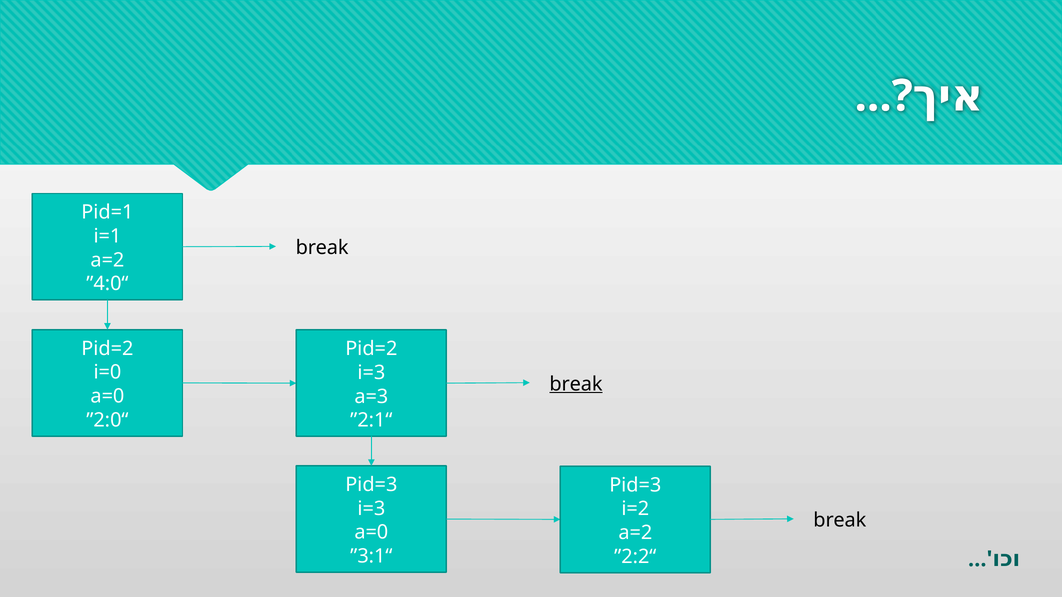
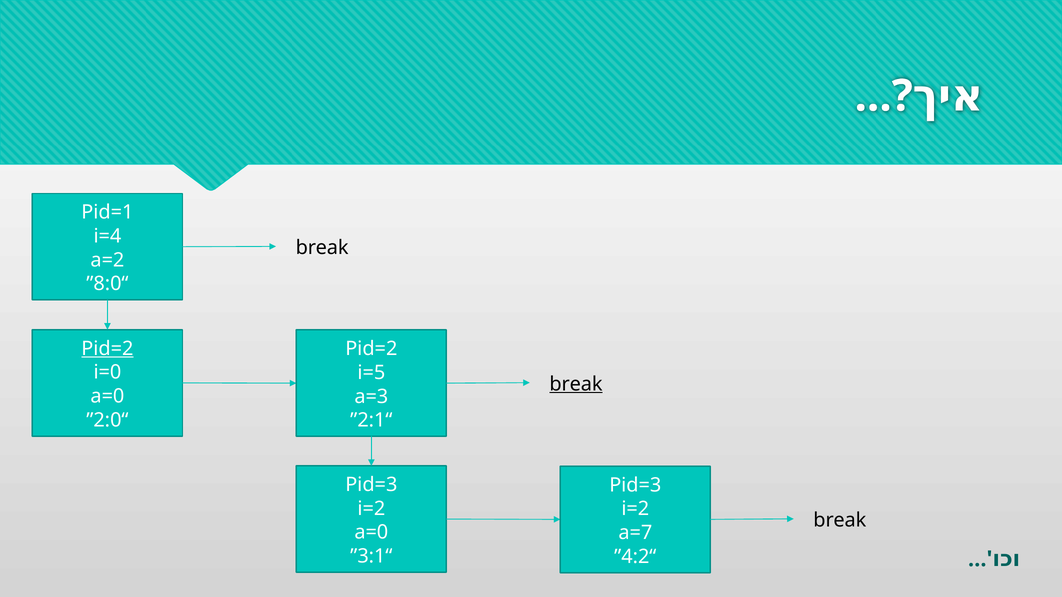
i=1: i=1 -> i=4
4:0: 4:0 -> 8:0
Pid=2 at (107, 349) underline: none -> present
i=3 at (371, 373): i=3 -> i=5
i=3 at (371, 509): i=3 -> i=2
a=2 at (635, 533): a=2 -> a=7
2:2: 2:2 -> 4:2
